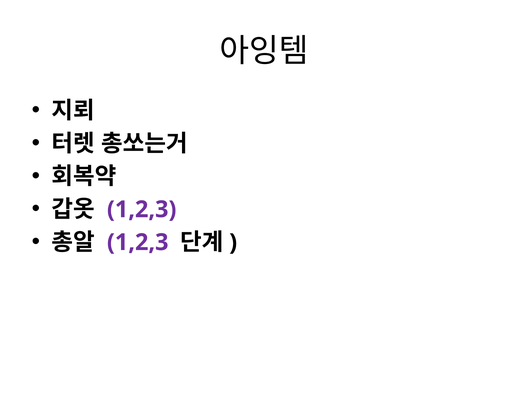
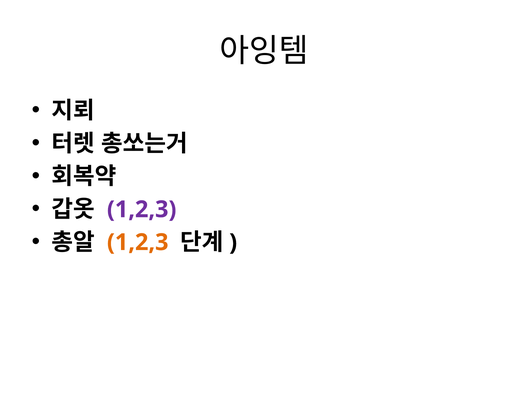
1,2,3 at (138, 242) colour: purple -> orange
